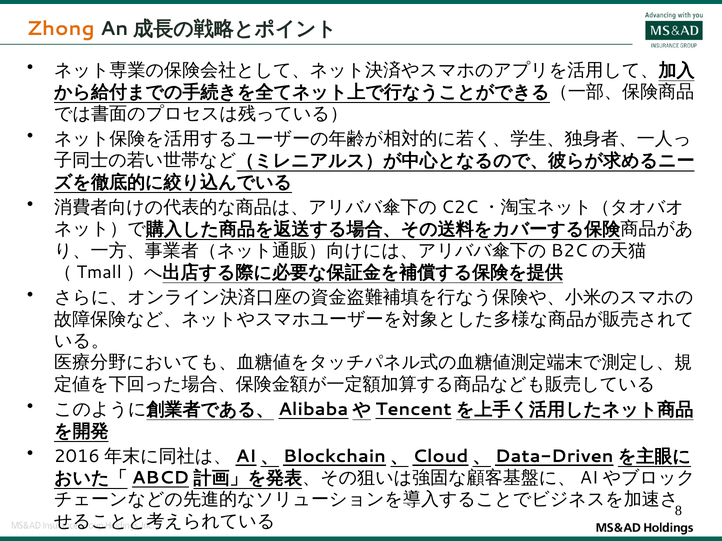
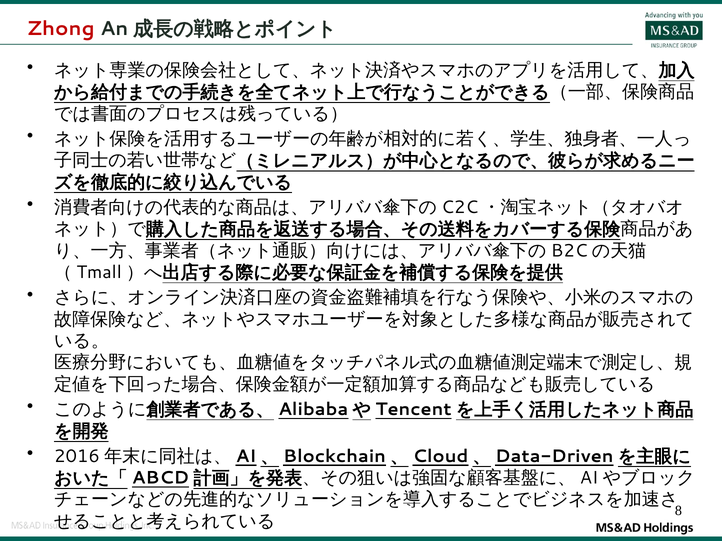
Zhong colour: orange -> red
